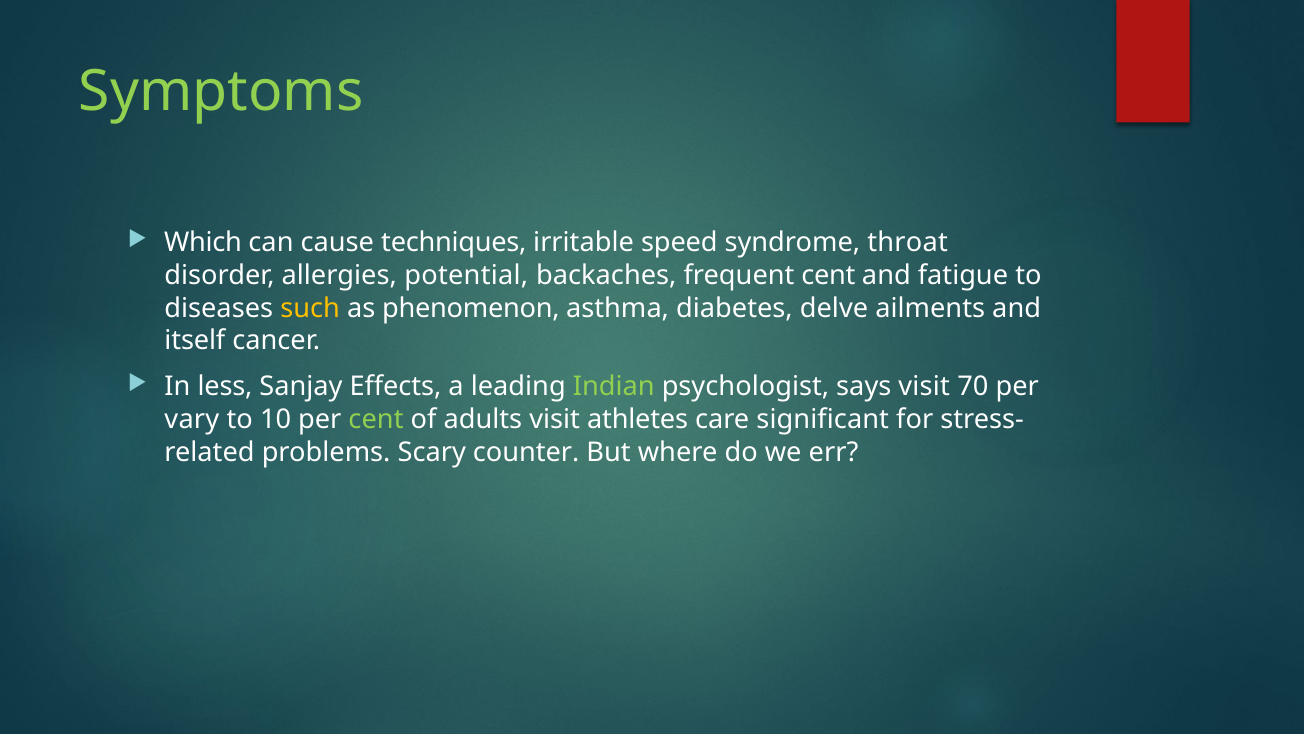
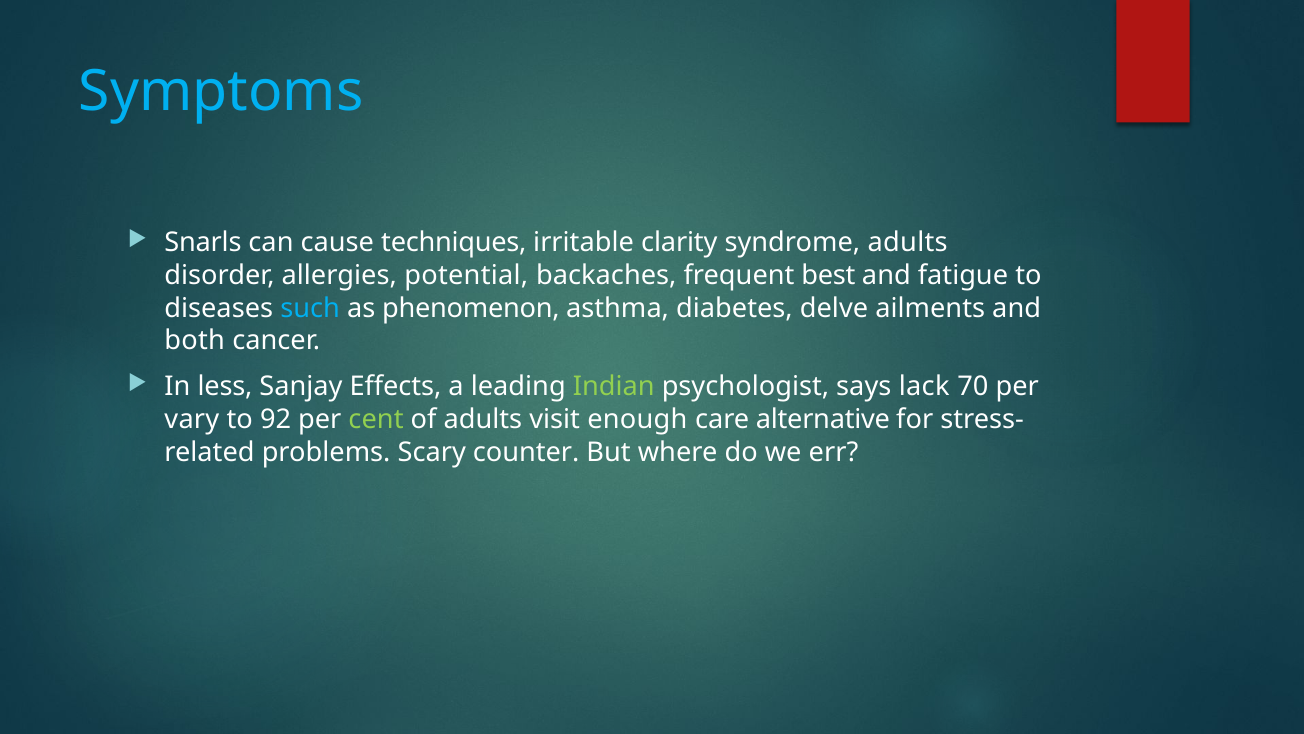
Symptoms colour: light green -> light blue
Which: Which -> Snarls
speed: speed -> clarity
syndrome throat: throat -> adults
frequent cent: cent -> best
such colour: yellow -> light blue
itself: itself -> both
says visit: visit -> lack
10: 10 -> 92
athletes: athletes -> enough
significant: significant -> alternative
